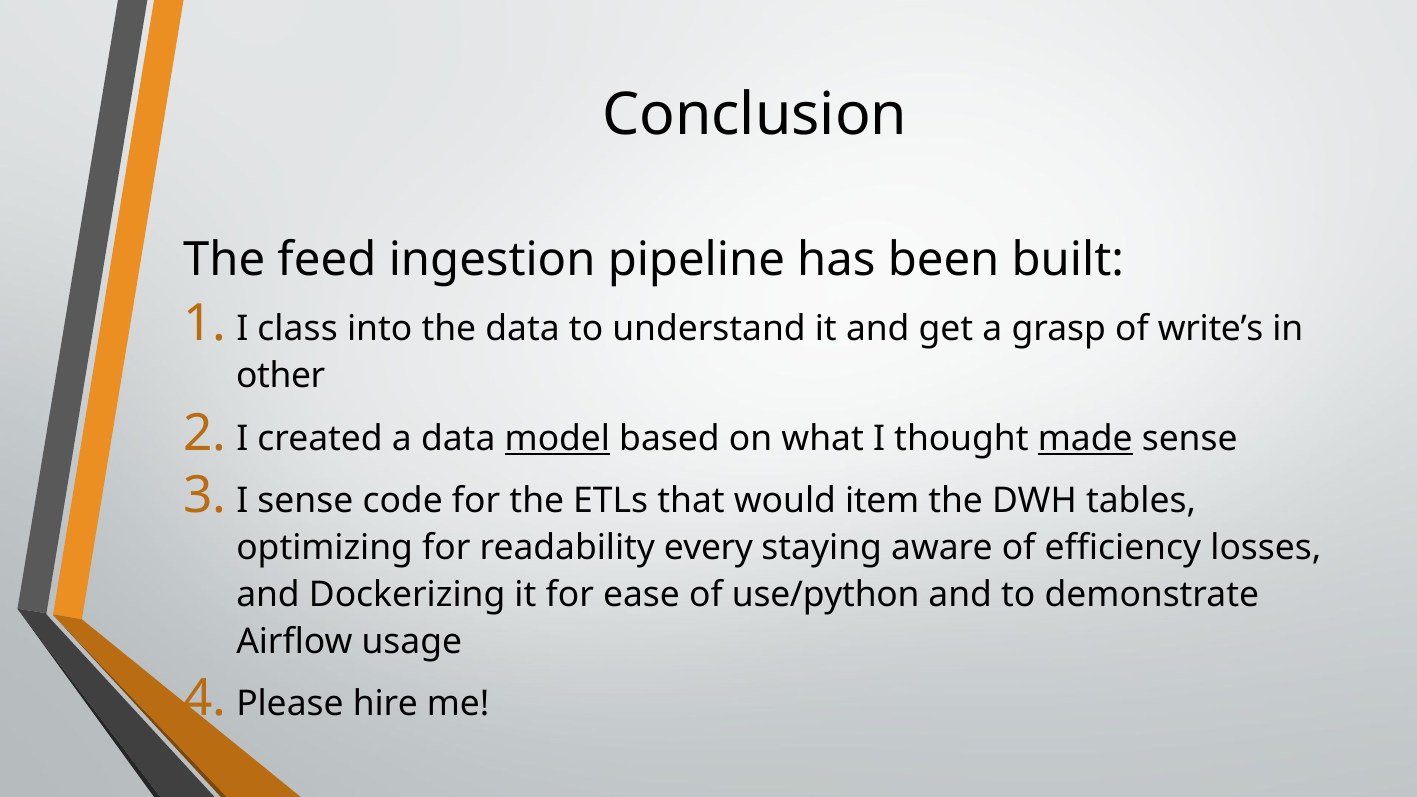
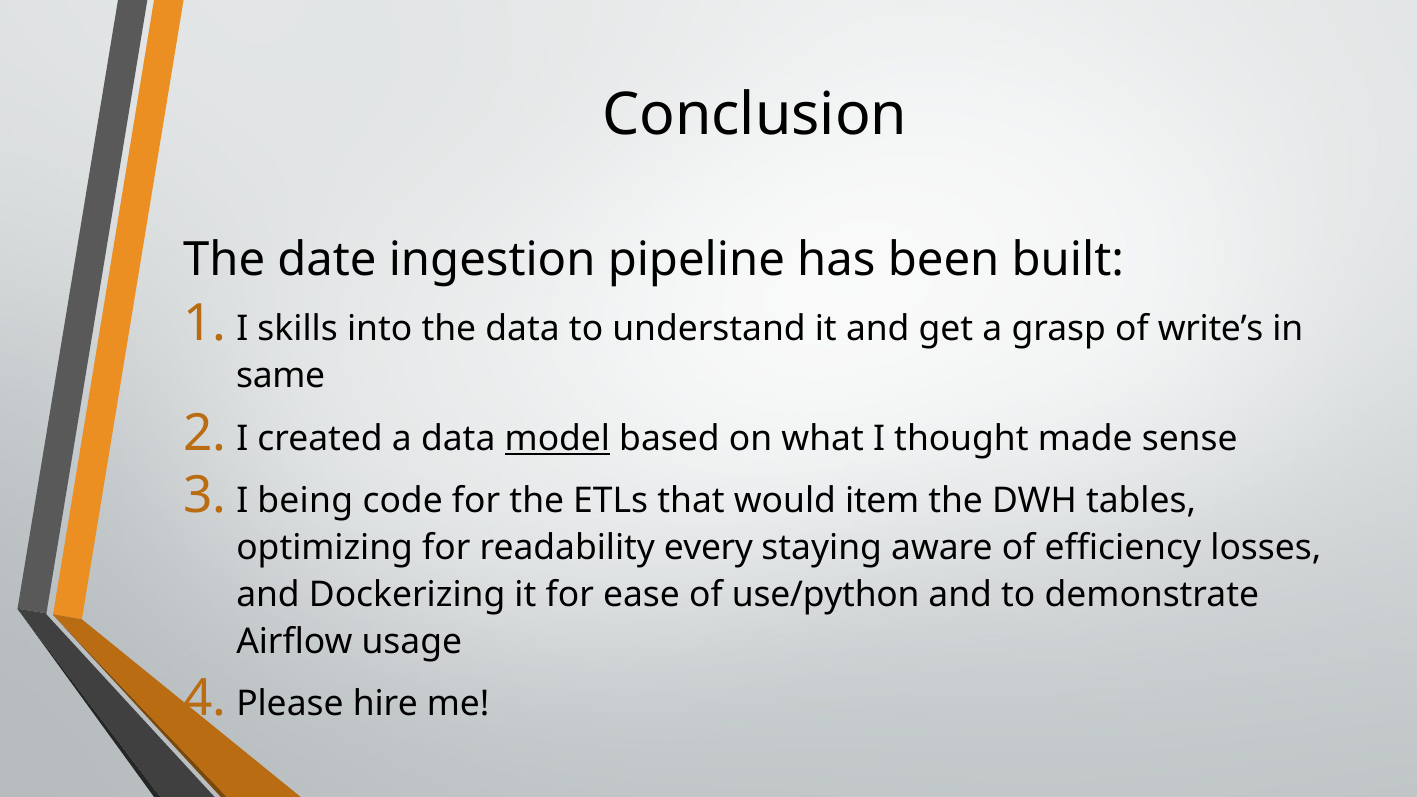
feed: feed -> date
class: class -> skills
other: other -> same
made underline: present -> none
I sense: sense -> being
